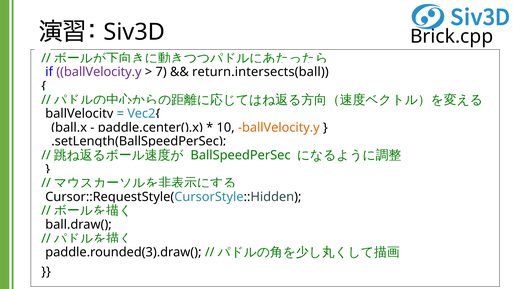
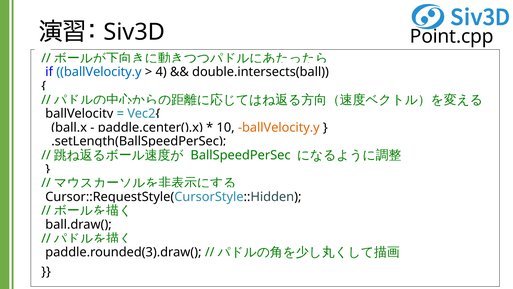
Brick.cpp: Brick.cpp -> Point.cpp
ballVelocity.y at (99, 72) colour: purple -> blue
7: 7 -> 4
return.intersects(ball: return.intersects(ball -> double.intersects(ball
